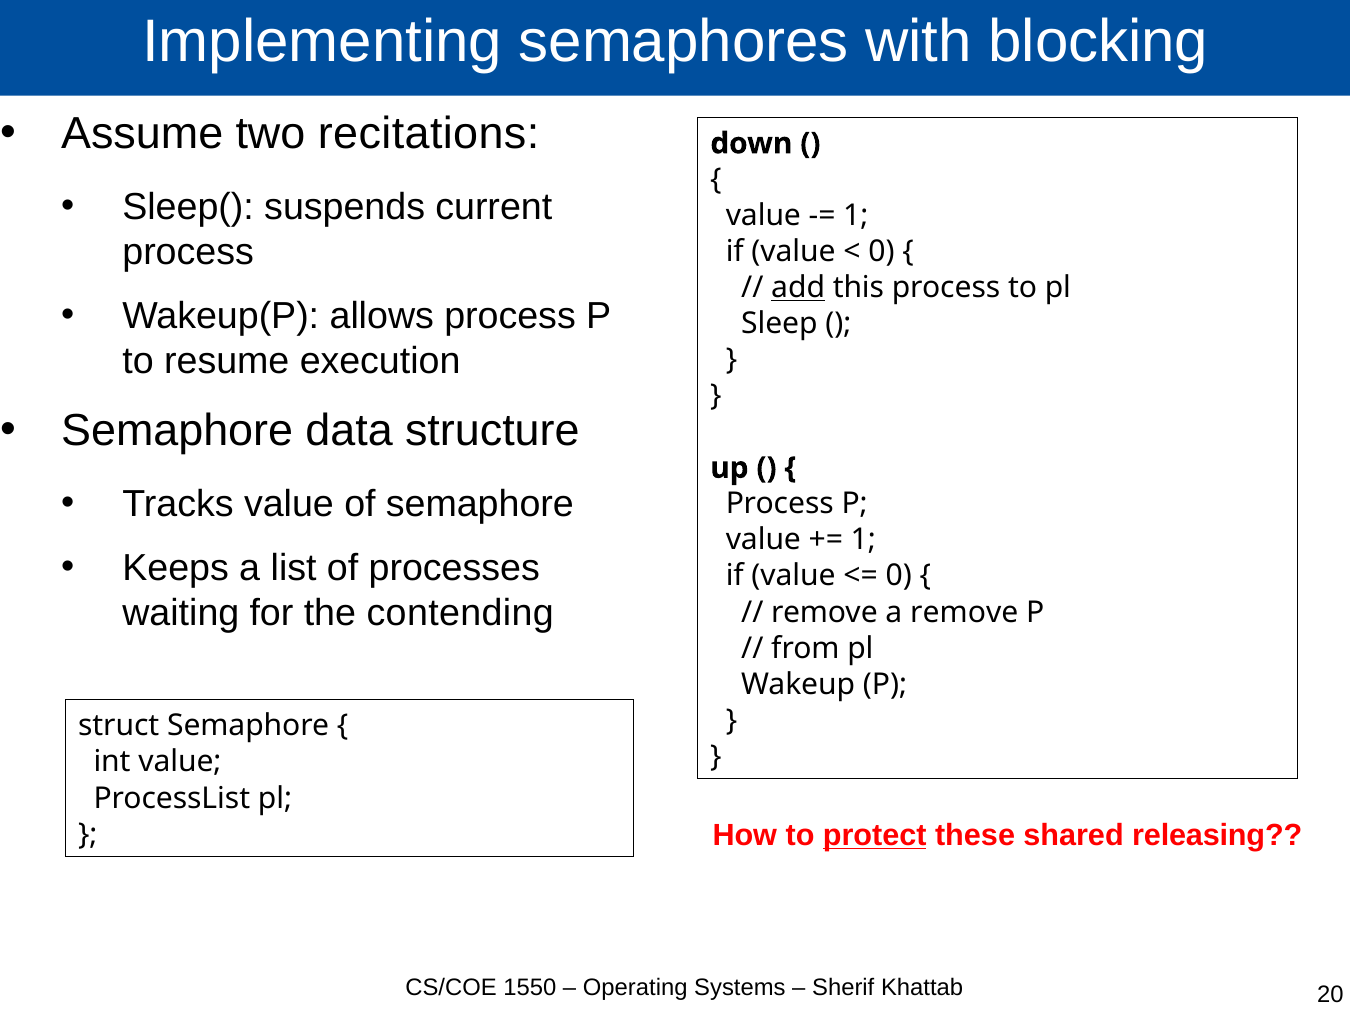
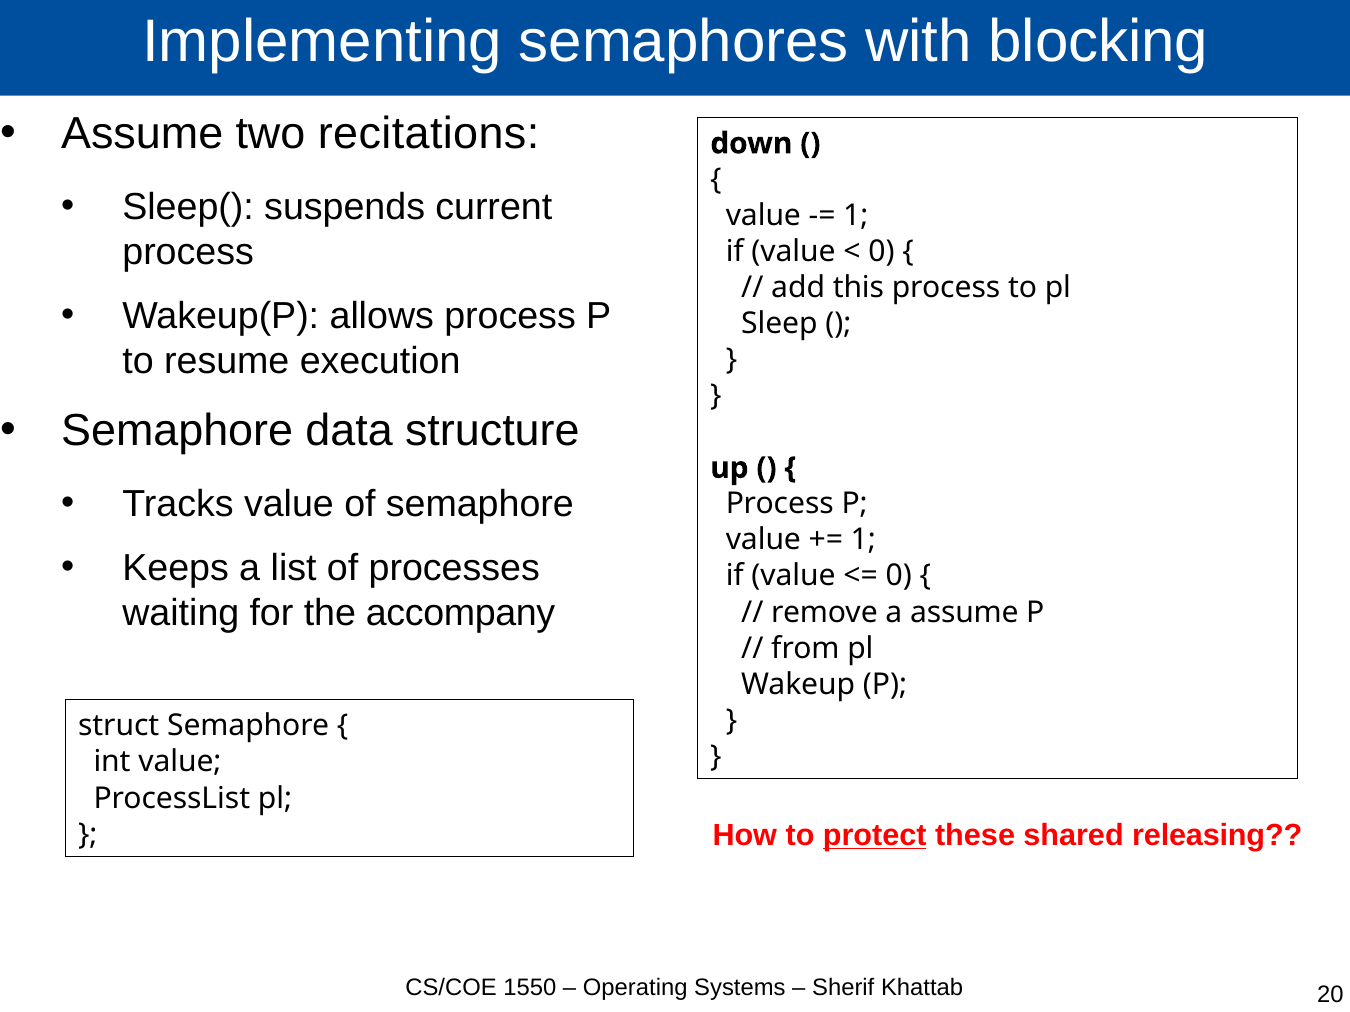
add underline: present -> none
contending: contending -> accompany
a remove: remove -> assume
